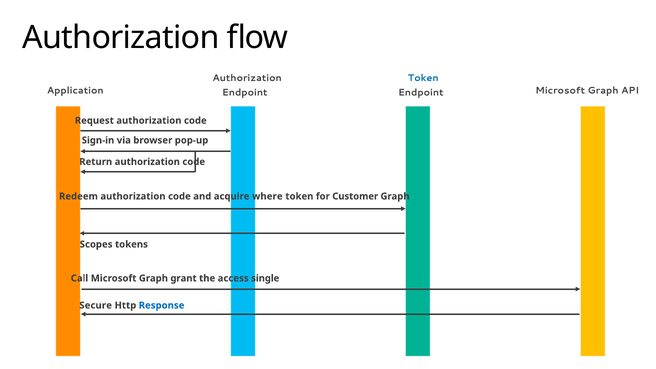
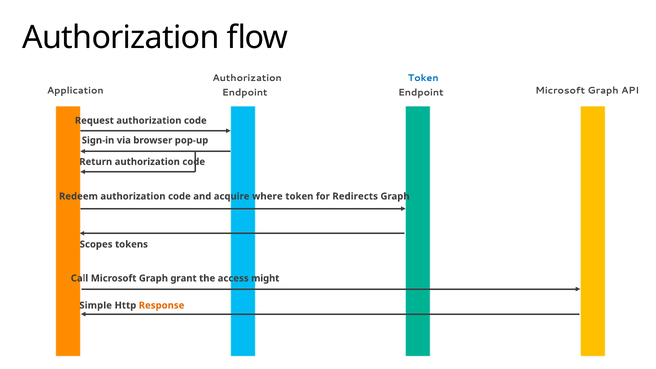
Customer: Customer -> Redirects
single: single -> might
Secure: Secure -> Simple
Response colour: blue -> orange
